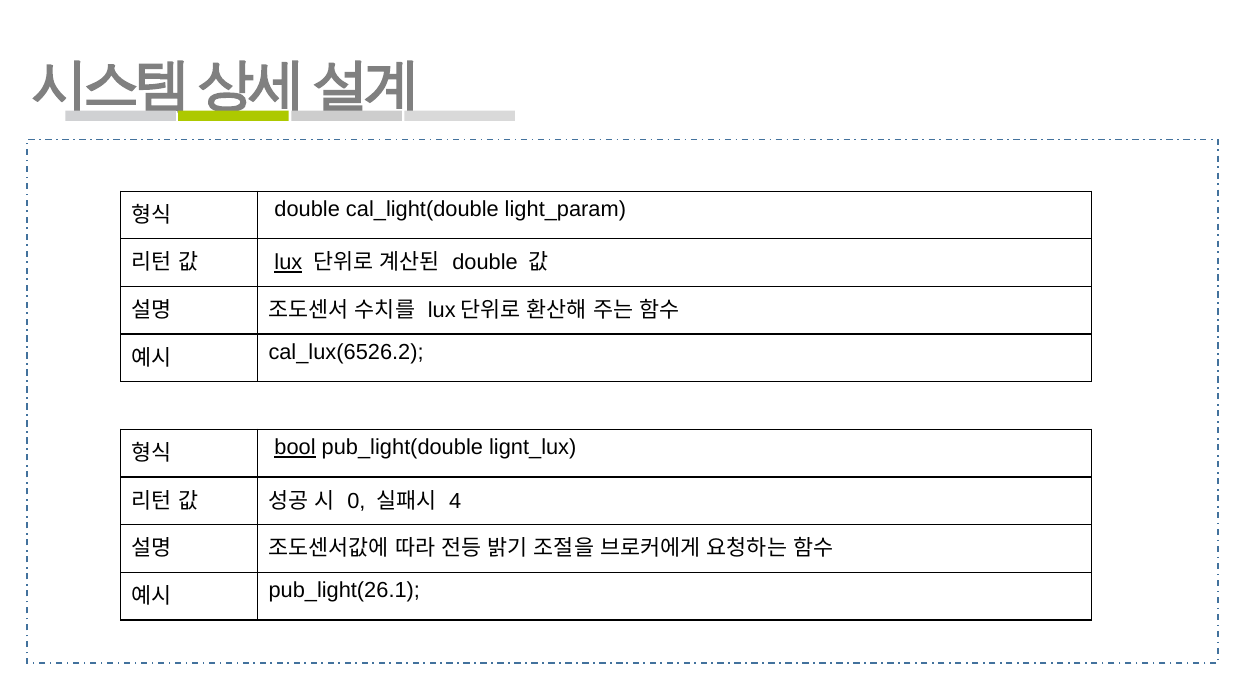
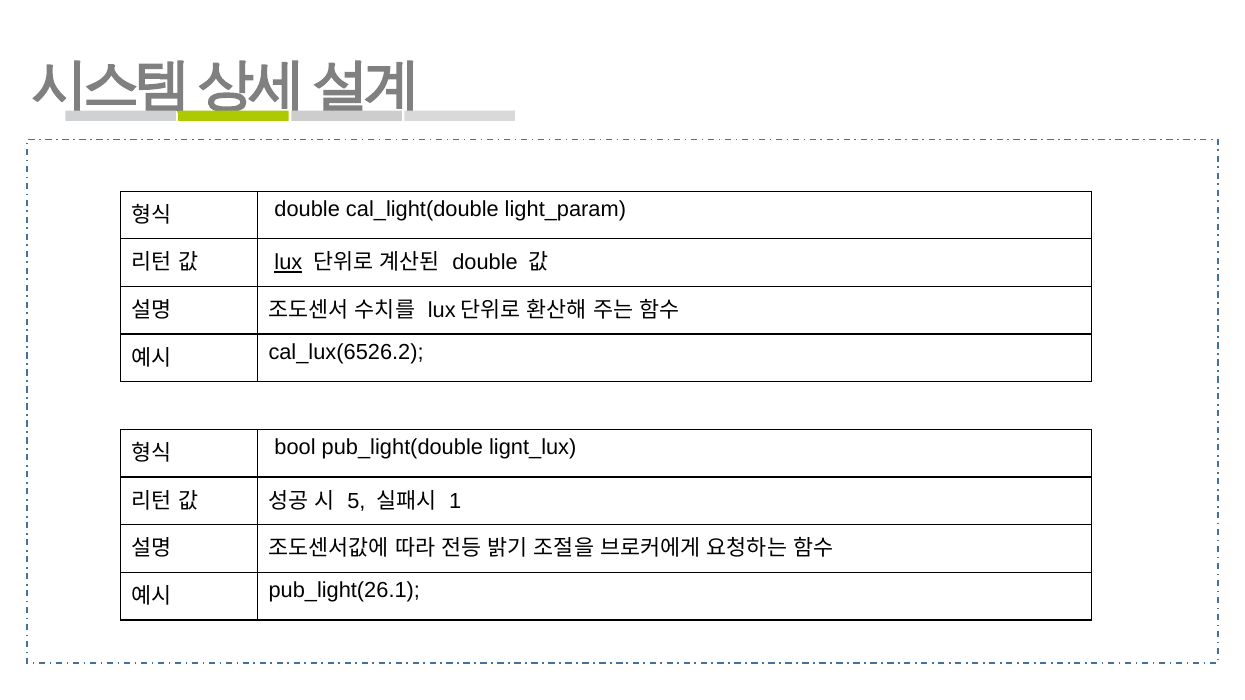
bool underline: present -> none
0: 0 -> 5
4: 4 -> 1
